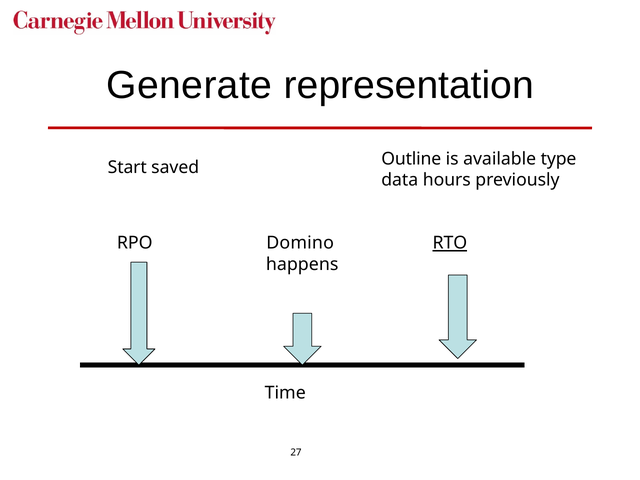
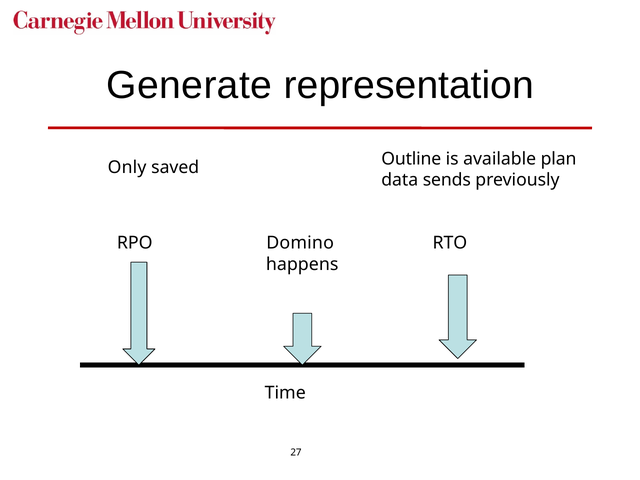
Start: Start -> Only
type: type -> plan
hours: hours -> sends
RTO underline: present -> none
